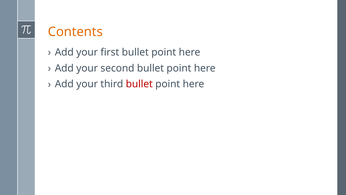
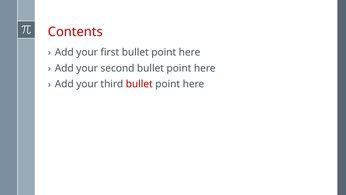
Contents colour: orange -> red
